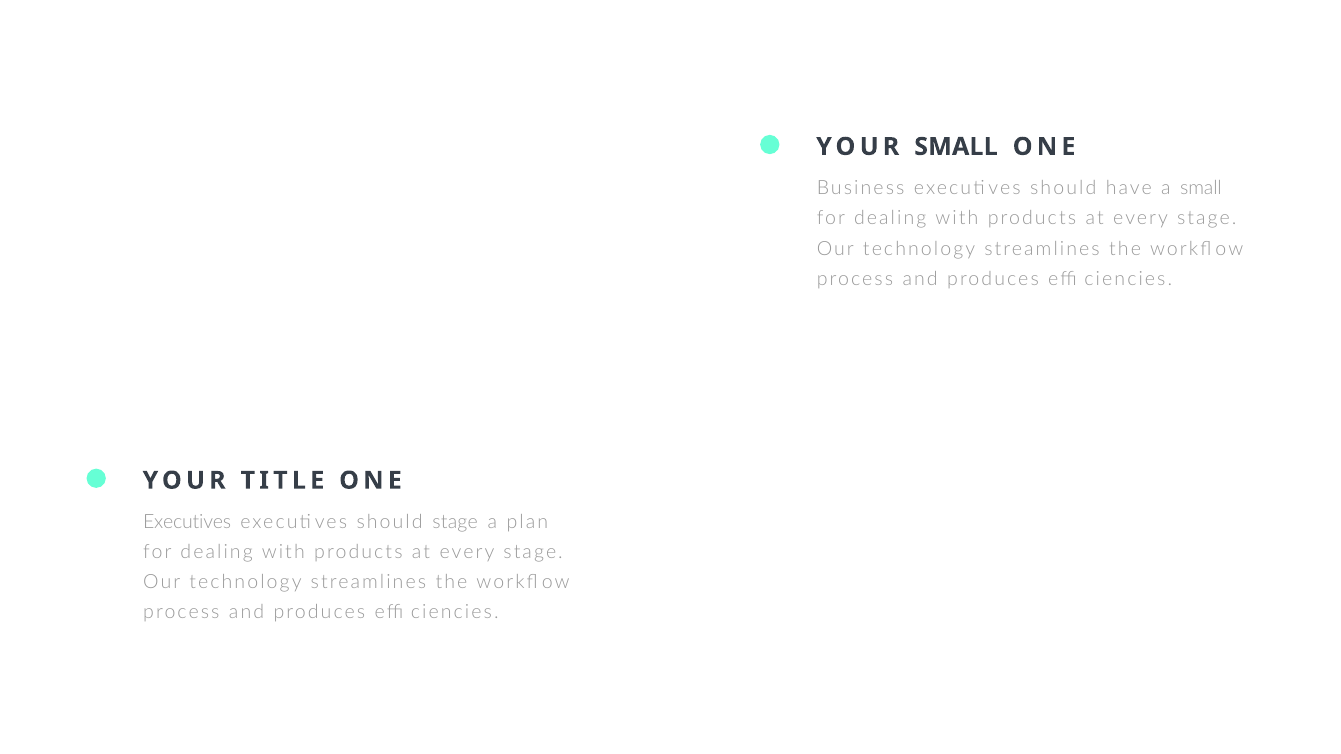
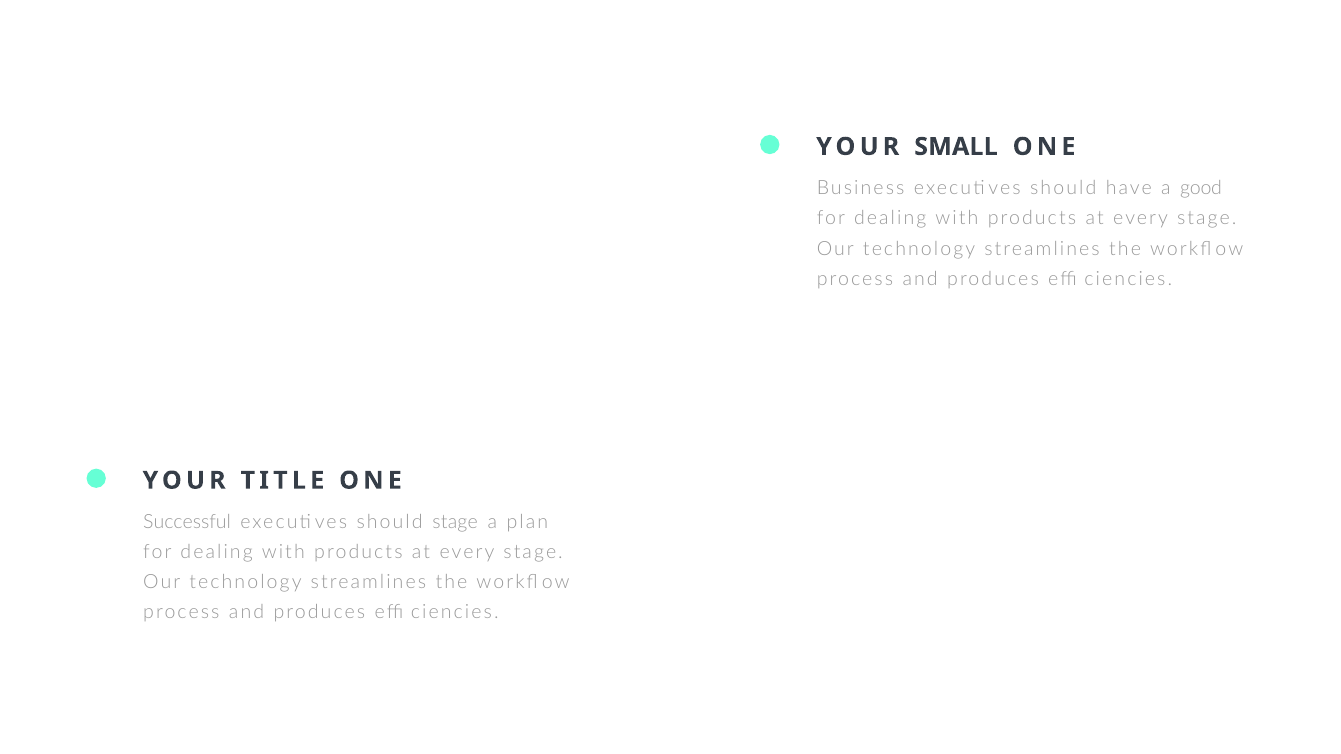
a small: small -> good
Executives at (187, 523): Executives -> Successful
